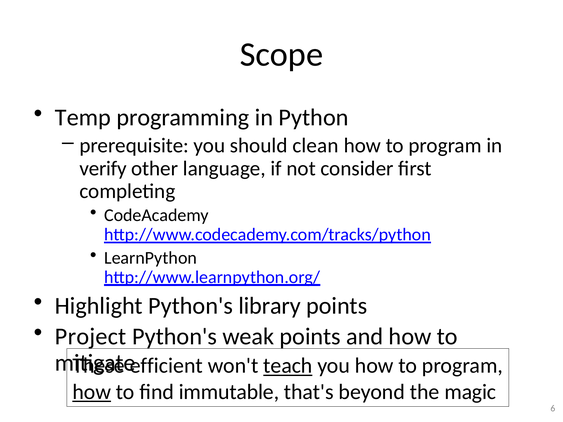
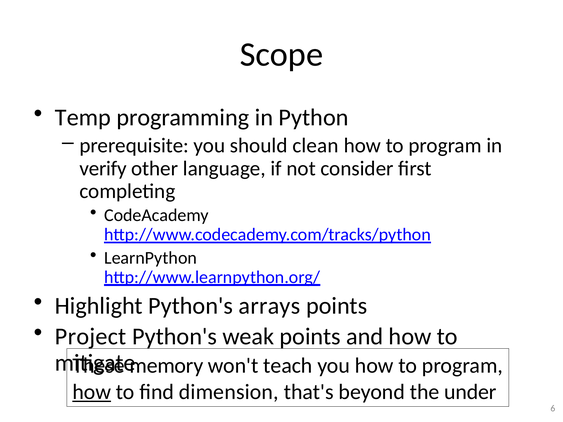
library: library -> arrays
efficient: efficient -> memory
teach underline: present -> none
immutable: immutable -> dimension
magic: magic -> under
